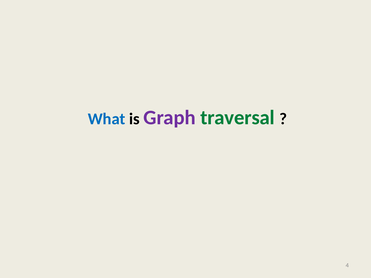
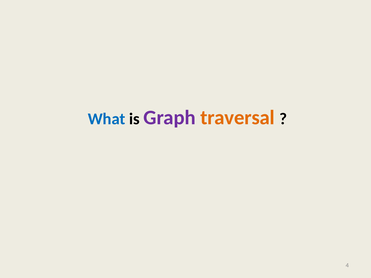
traversal colour: green -> orange
